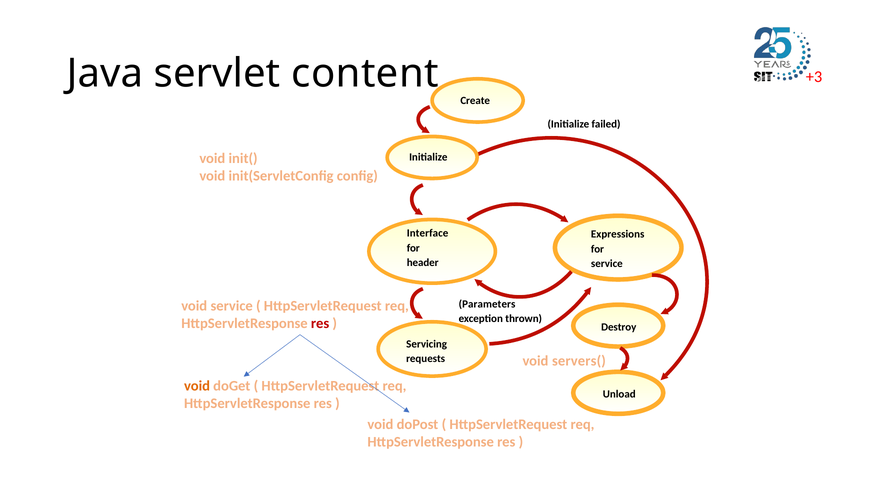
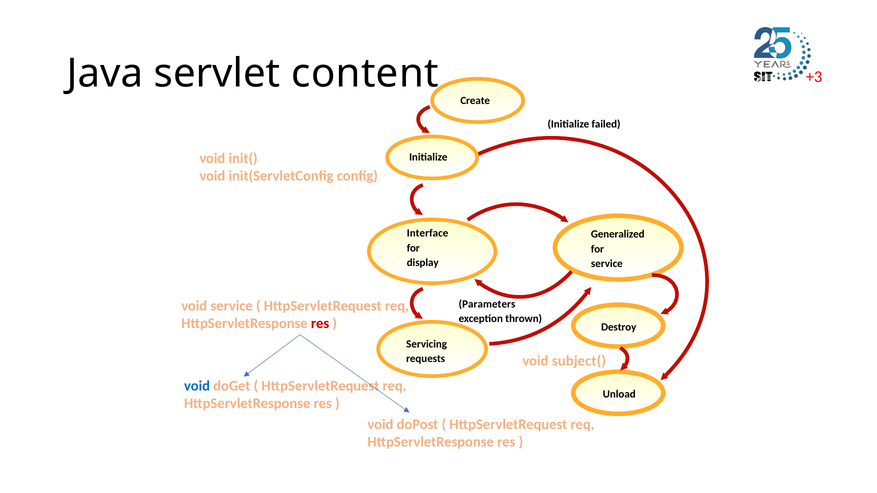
Expressions: Expressions -> Generalized
header: header -> display
servers(: servers( -> subject(
void at (197, 386) colour: orange -> blue
